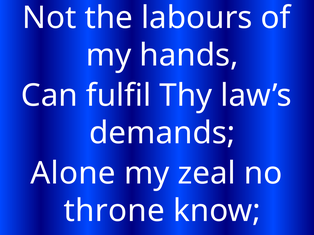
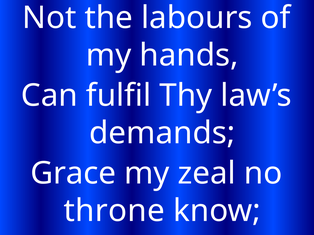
Alone: Alone -> Grace
